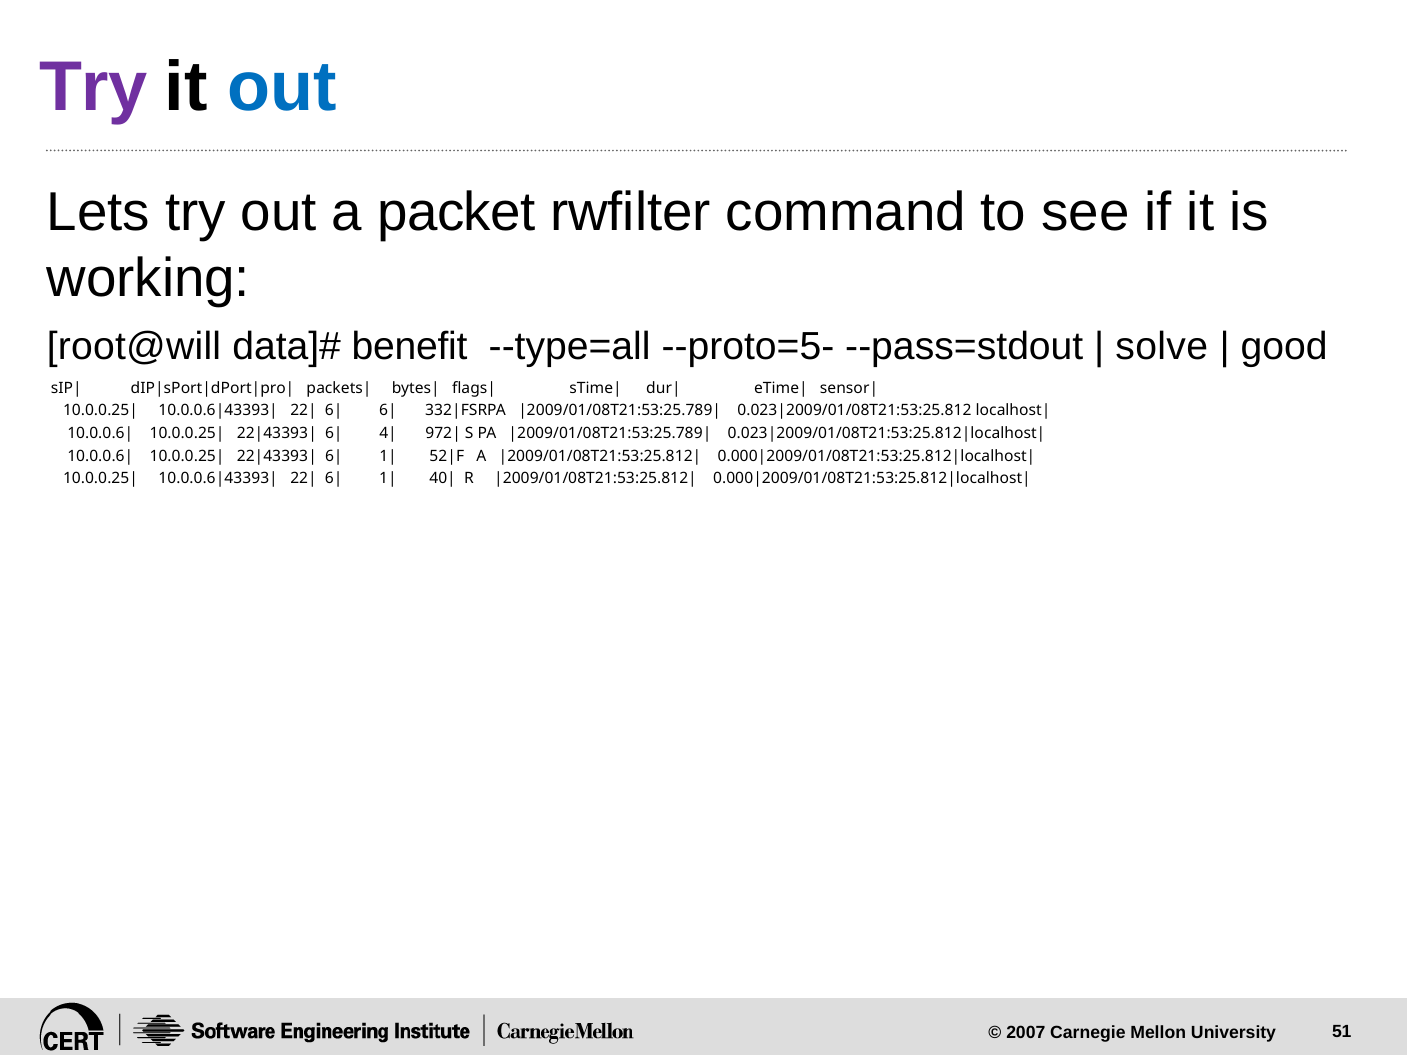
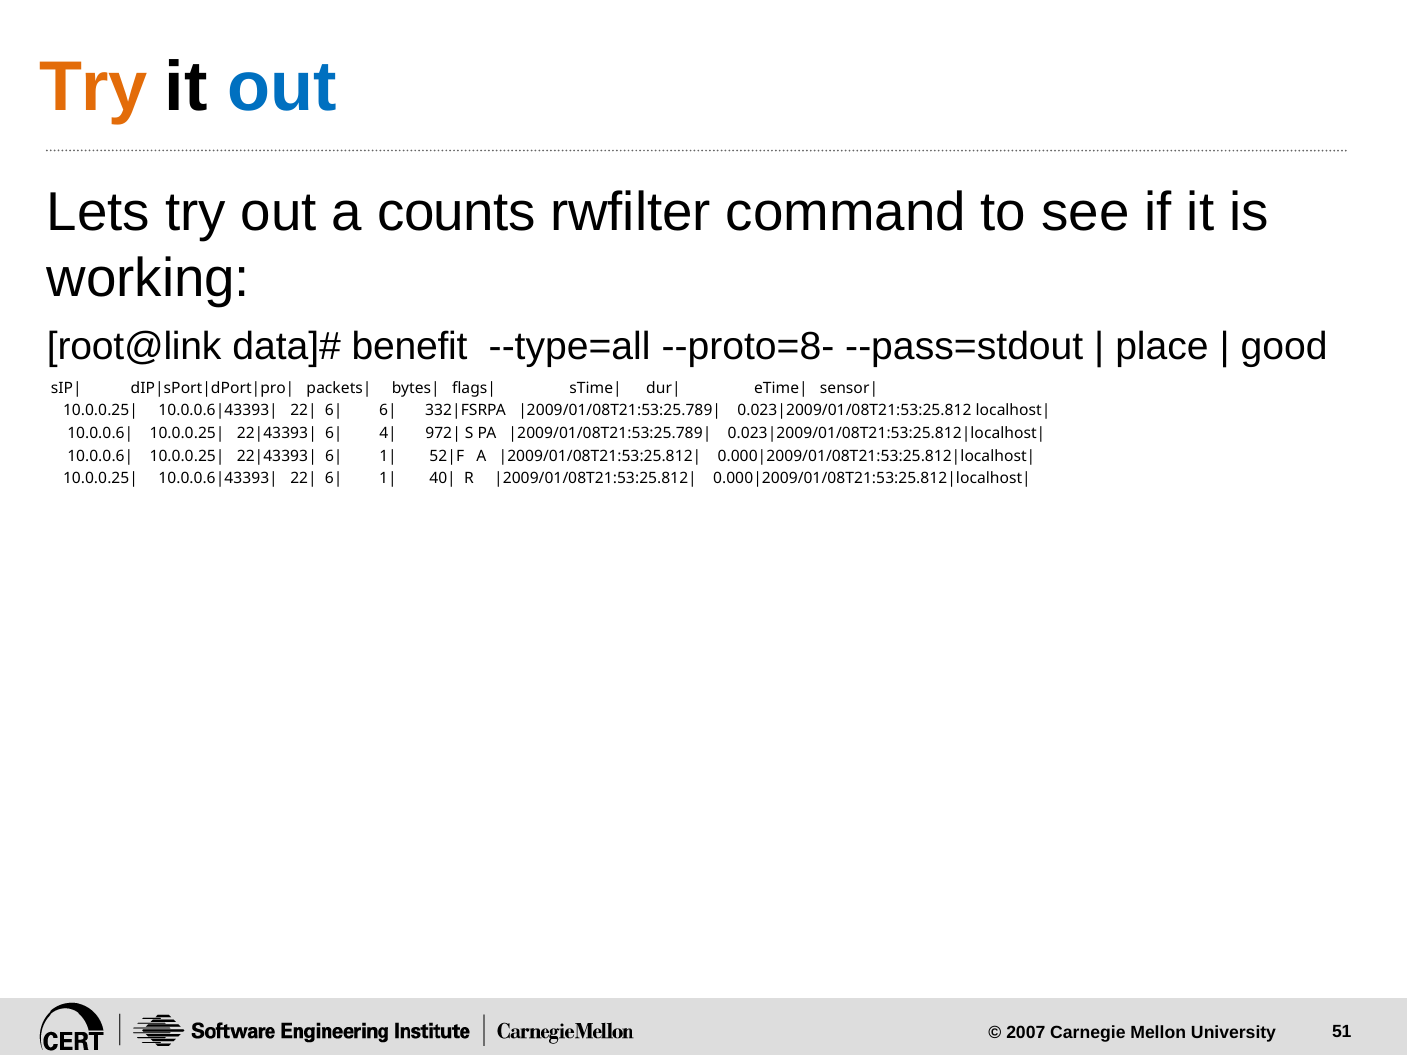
Try at (93, 87) colour: purple -> orange
packet: packet -> counts
root@will: root@will -> root@link
--proto=5-: --proto=5- -> --proto=8-
solve: solve -> place
